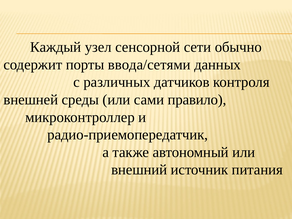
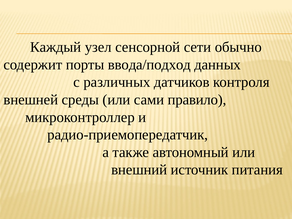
ввода/сетями: ввода/сетями -> ввода/подход
